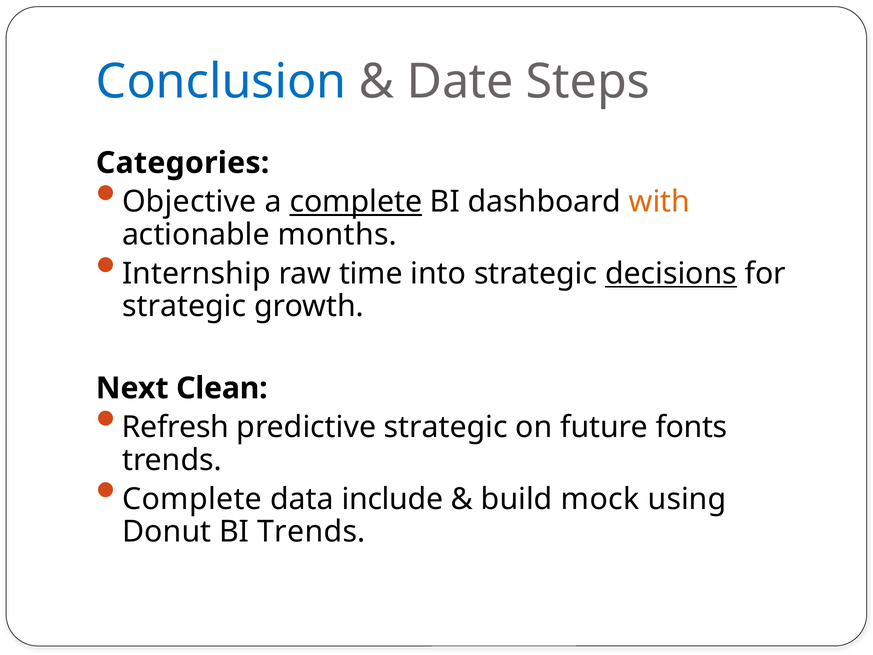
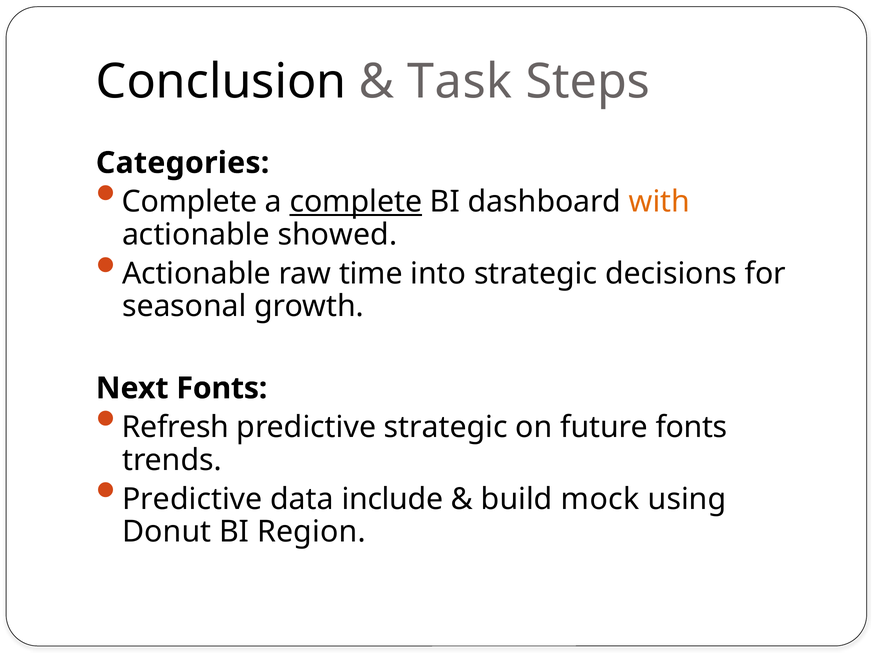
Conclusion colour: blue -> black
Date: Date -> Task
Objective at (189, 202): Objective -> Complete
months: months -> showed
Internship at (196, 274): Internship -> Actionable
decisions underline: present -> none
strategic at (184, 306): strategic -> seasonal
Next Clean: Clean -> Fonts
Complete at (192, 499): Complete -> Predictive
BI Trends: Trends -> Region
